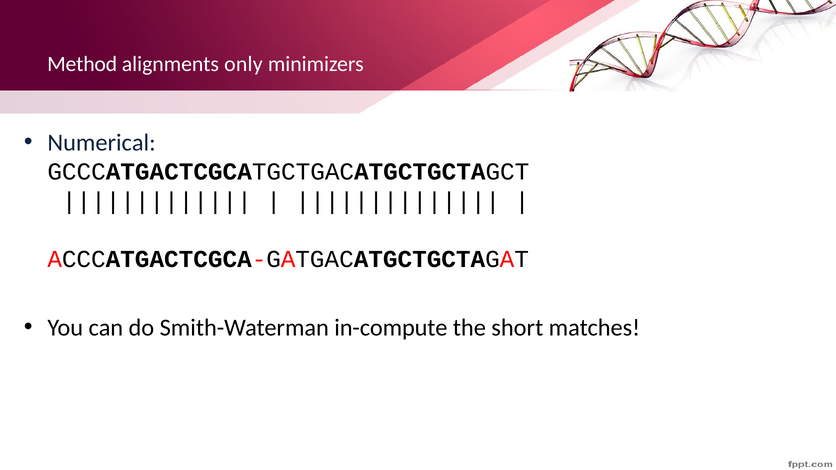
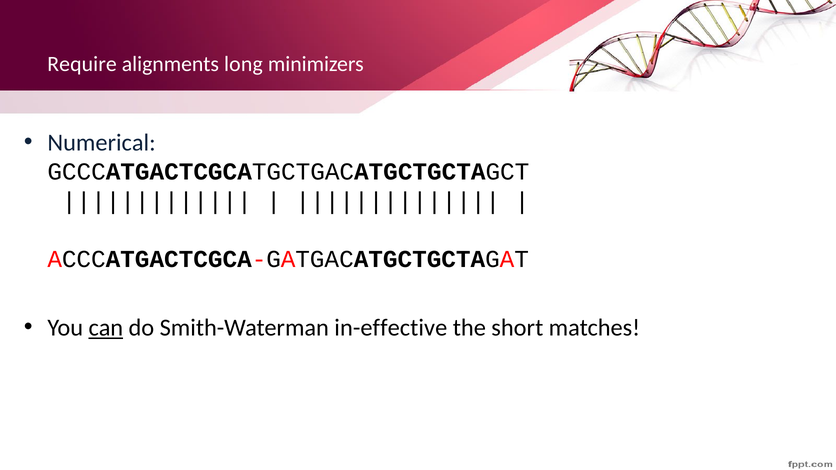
Method: Method -> Require
only: only -> long
can underline: none -> present
in-compute: in-compute -> in-effective
